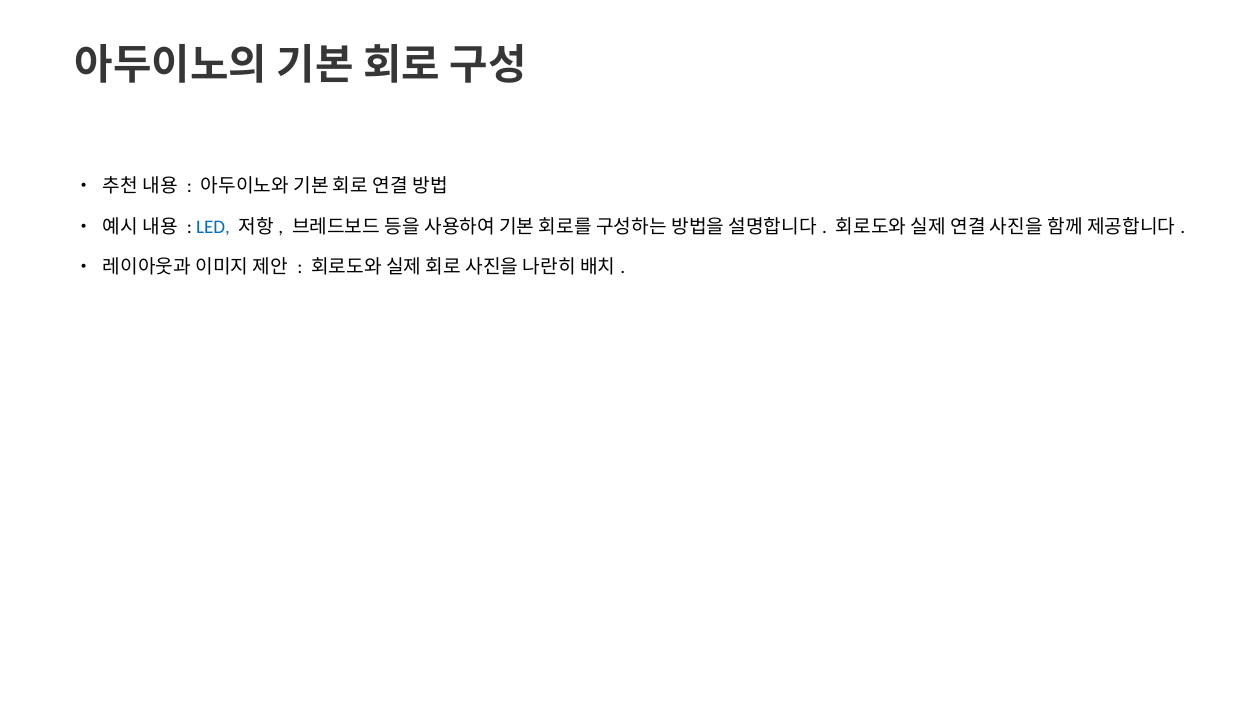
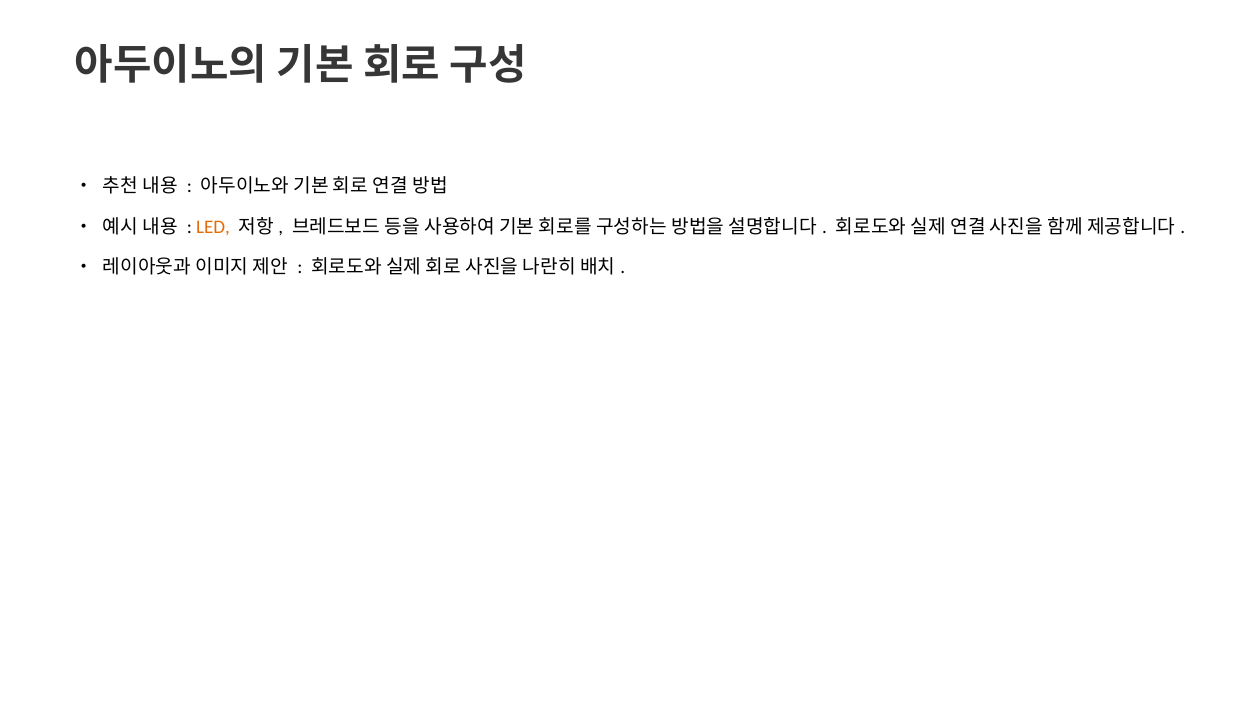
LED colour: blue -> orange
